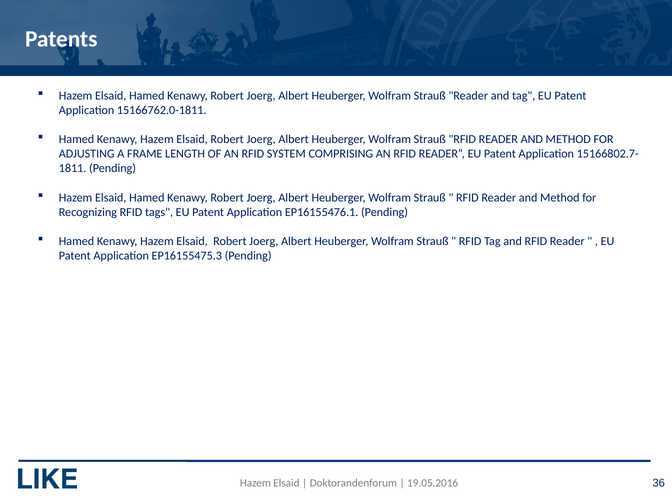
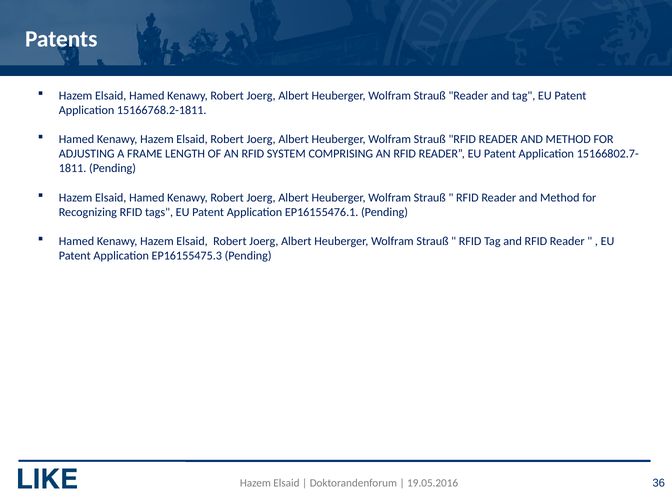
15166762.0-1811: 15166762.0-1811 -> 15166768.2-1811
